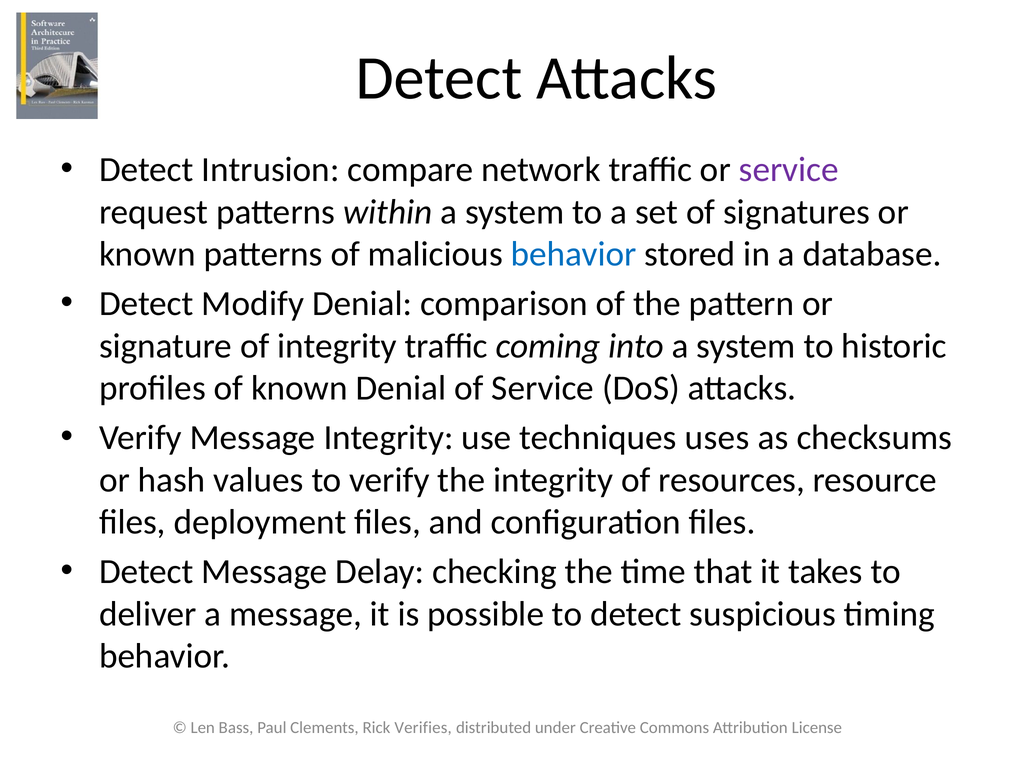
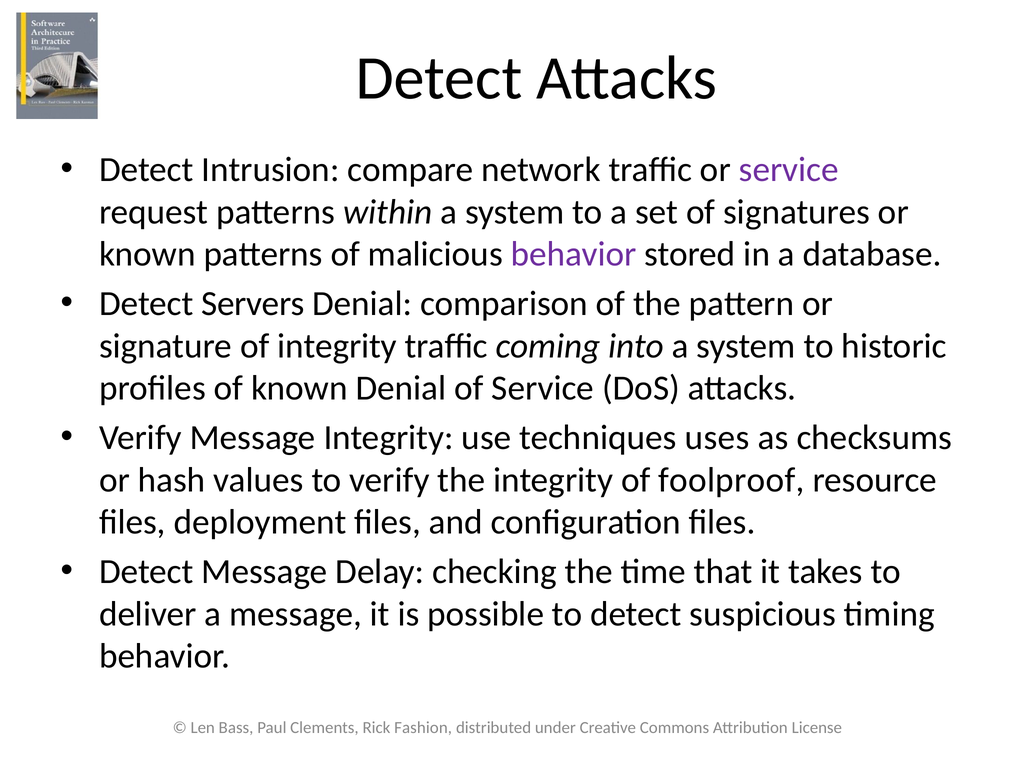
behavior at (574, 254) colour: blue -> purple
Modify: Modify -> Servers
resources: resources -> foolproof
Verifies: Verifies -> Fashion
